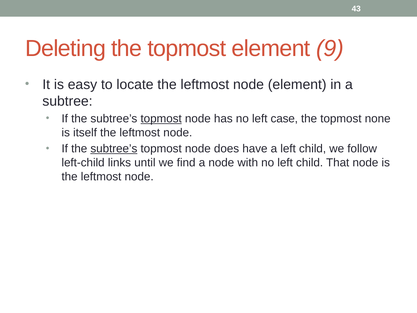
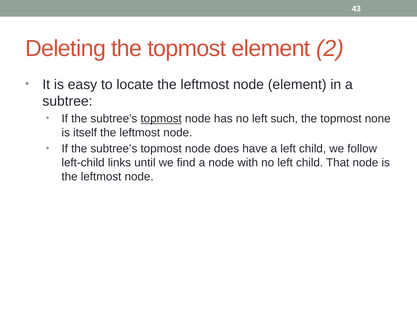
9: 9 -> 2
case: case -> such
subtree’s at (114, 149) underline: present -> none
